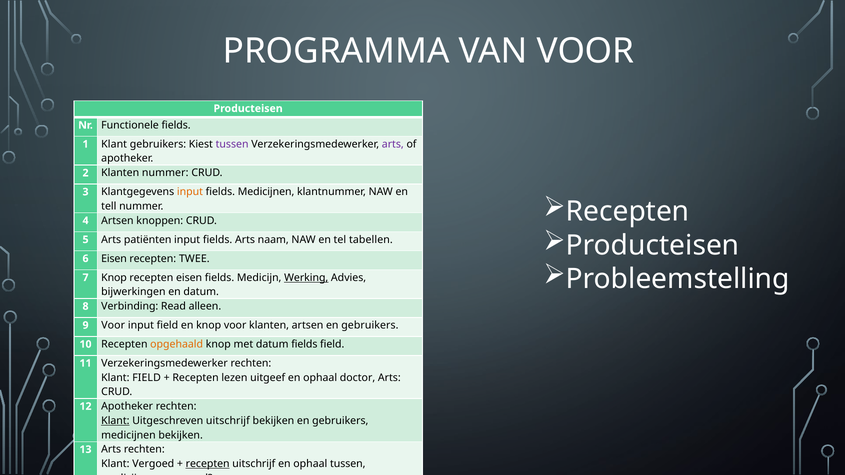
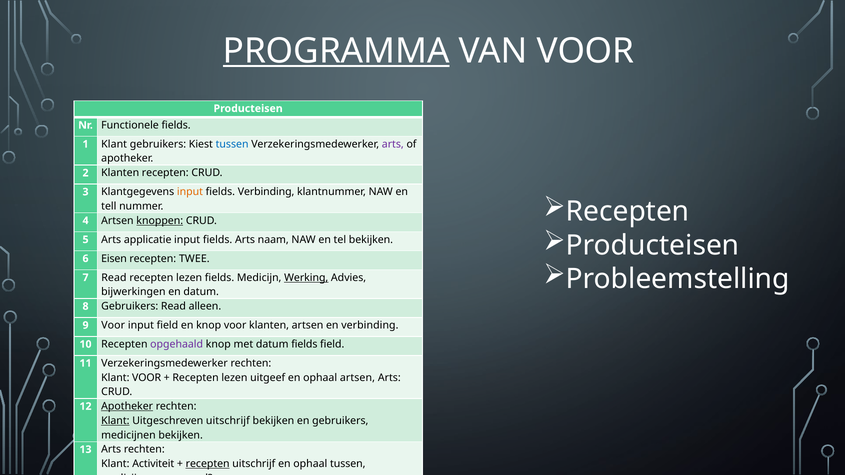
PROGRAMMA underline: none -> present
tussen at (232, 144) colour: purple -> blue
Klanten nummer: nummer -> recepten
fields Medicijnen: Medicijnen -> Verbinding
knoppen underline: none -> present
patiënten: patiënten -> applicatie
tel tabellen: tabellen -> bekijken
7 Knop: Knop -> Read
eisen at (189, 278): eisen -> lezen
8 Verbinding: Verbinding -> Gebruikers
artsen en gebruikers: gebruikers -> verbinding
opgehaald colour: orange -> purple
Klant FIELD: FIELD -> VOOR
ophaal doctor: doctor -> artsen
Apotheker at (127, 407) underline: none -> present
Klant Vergoed: Vergoed -> Activiteit
